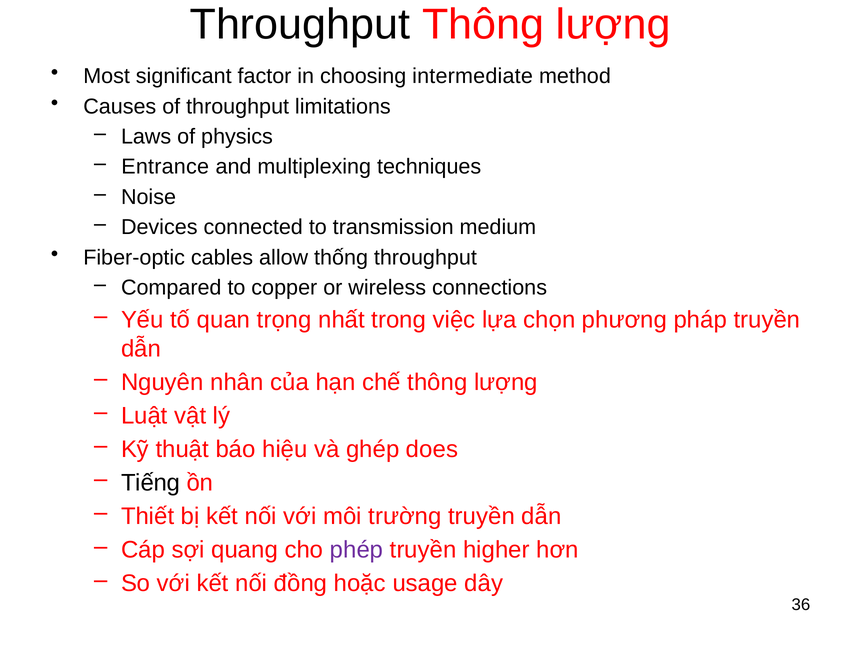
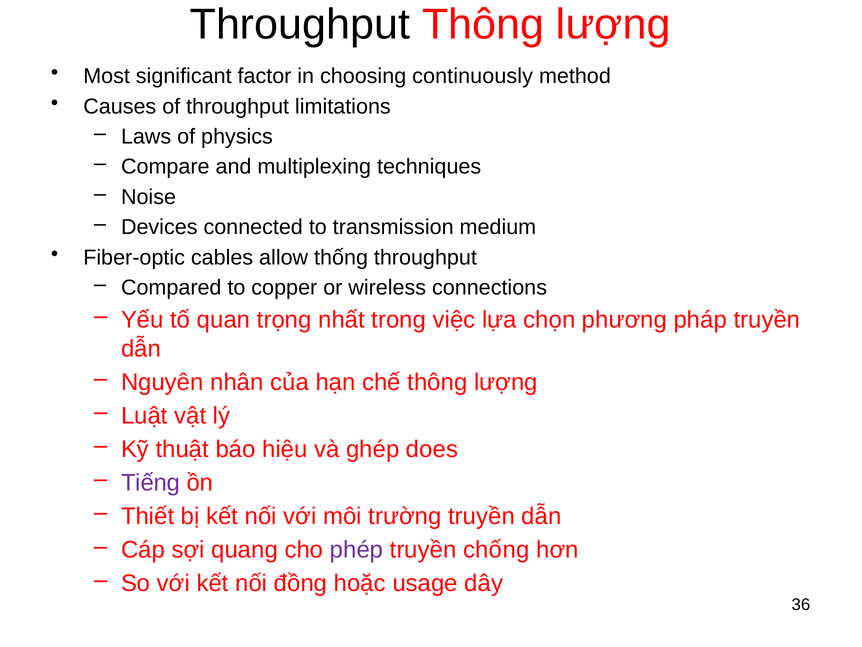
intermediate: intermediate -> continuously
Entrance: Entrance -> Compare
Tiếng colour: black -> purple
higher: higher -> chống
